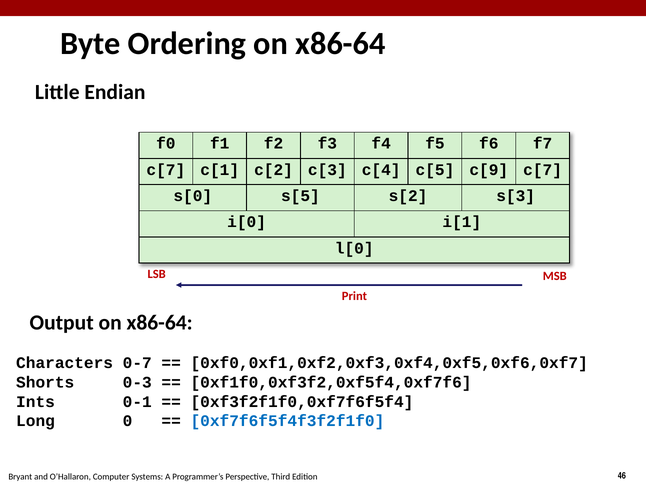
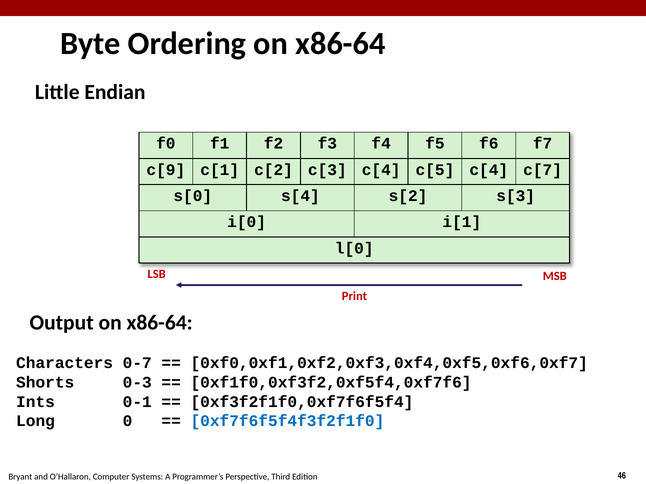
c[7 at (166, 170): c[7 -> c[9
c[5 c[9: c[9 -> c[4
s[5: s[5 -> s[4
